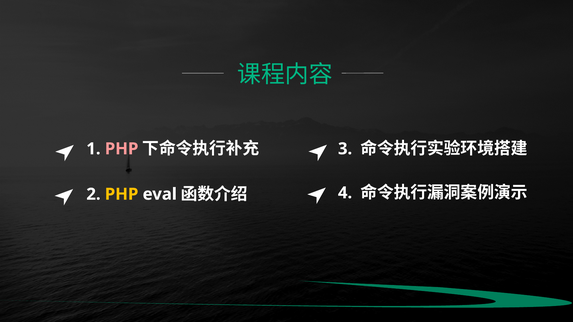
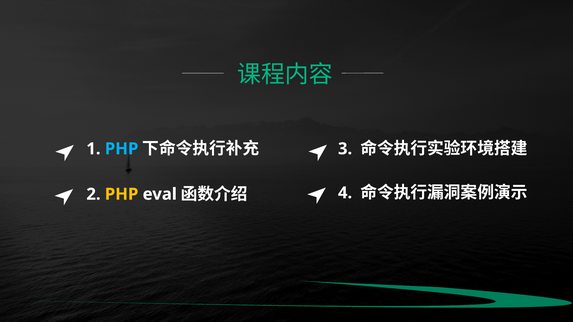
PHP at (122, 149) colour: pink -> light blue
